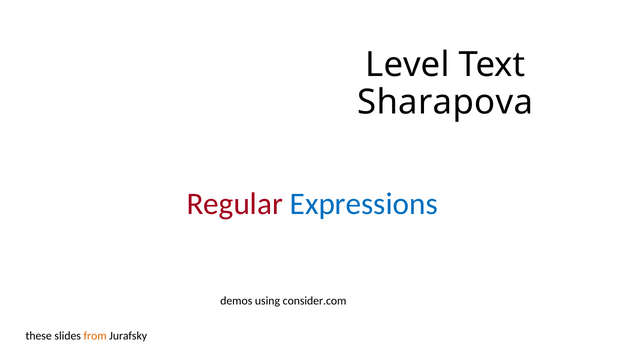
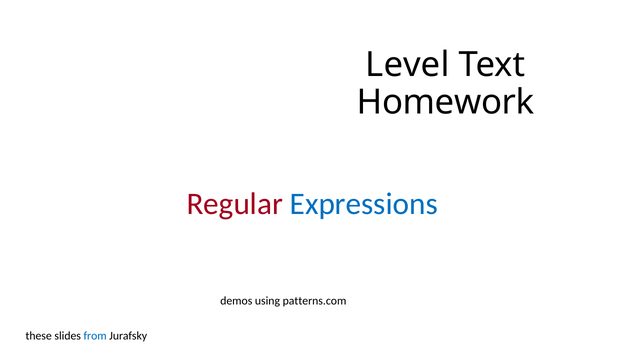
Sharapova: Sharapova -> Homework
consider.com: consider.com -> patterns.com
from colour: orange -> blue
